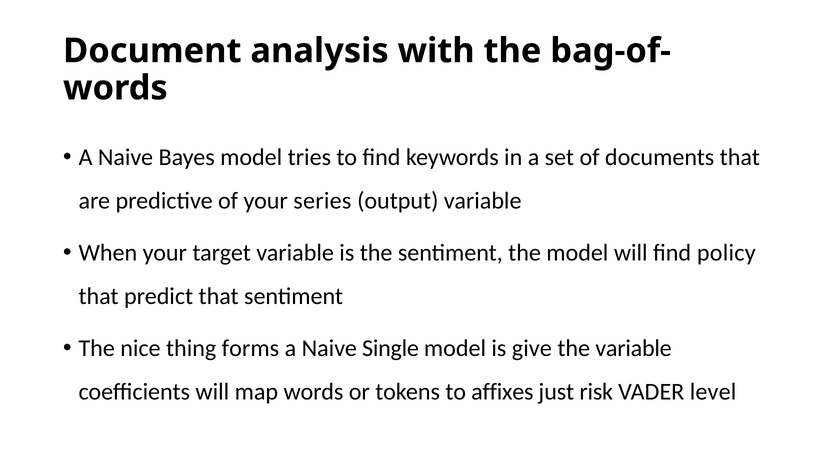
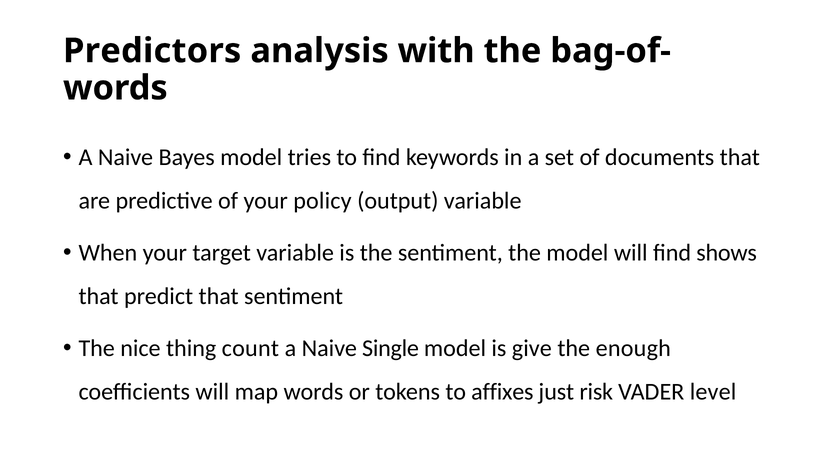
Document: Document -> Predictors
series: series -> policy
policy: policy -> shows
forms: forms -> count
the variable: variable -> enough
